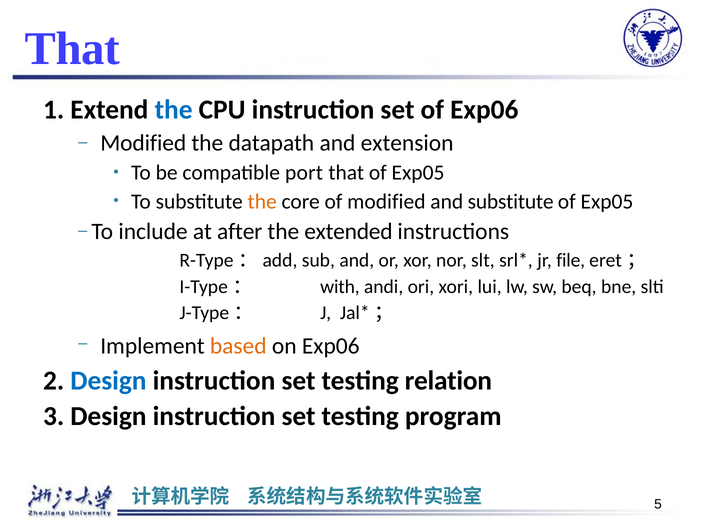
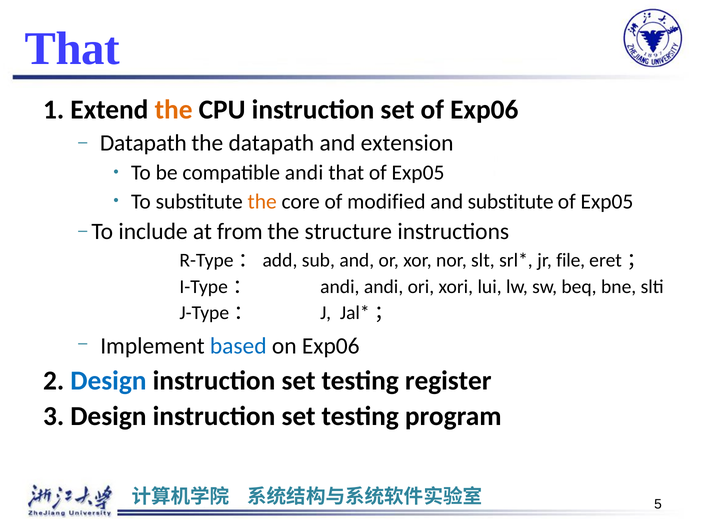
the at (174, 110) colour: blue -> orange
Modified at (143, 143): Modified -> Datapath
compatible port: port -> andi
after: after -> from
extended: extended -> structure
I-Type： with: with -> andi
based colour: orange -> blue
relation: relation -> register
